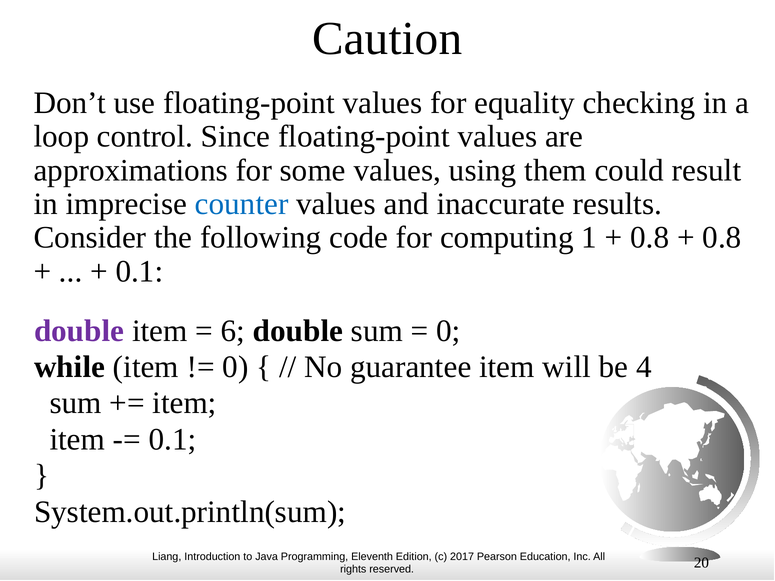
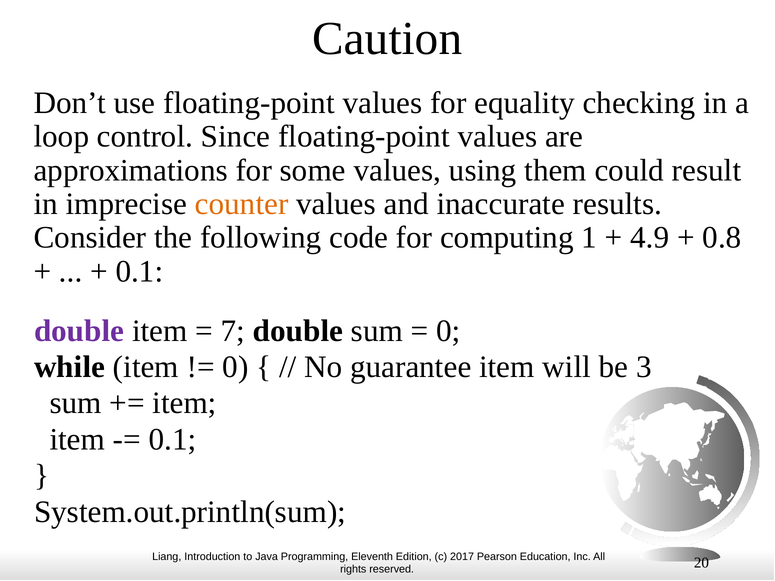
counter colour: blue -> orange
0.8 at (650, 238): 0.8 -> 4.9
6: 6 -> 7
4: 4 -> 3
